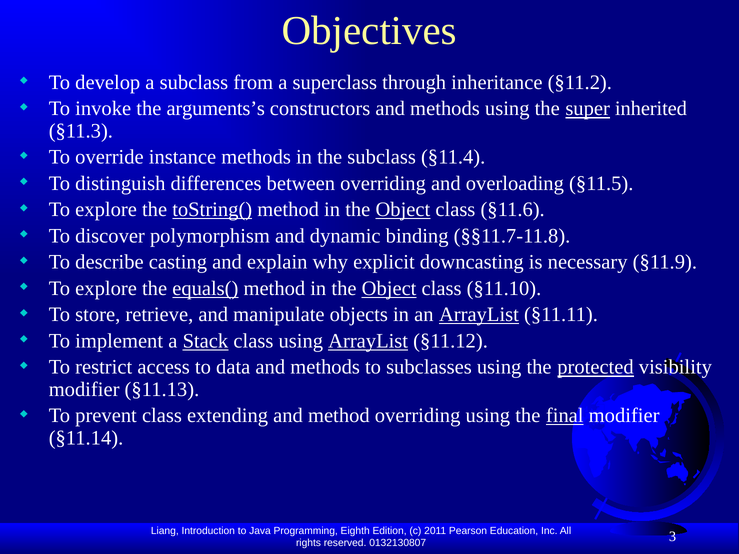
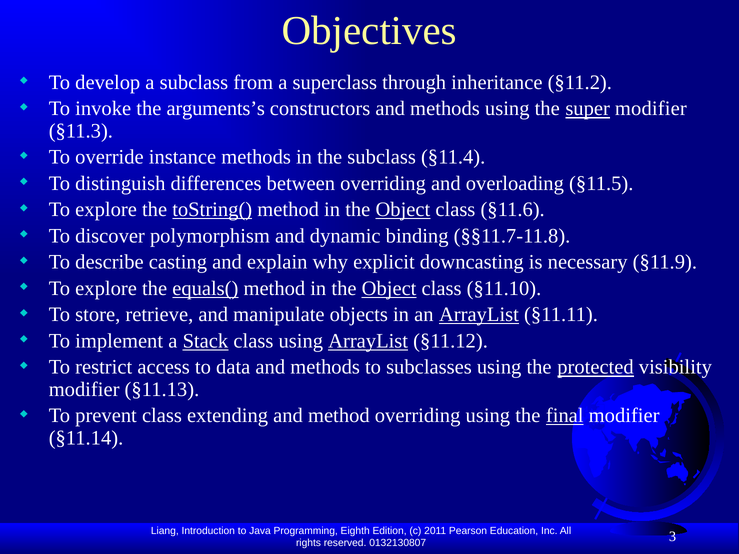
super inherited: inherited -> modifier
